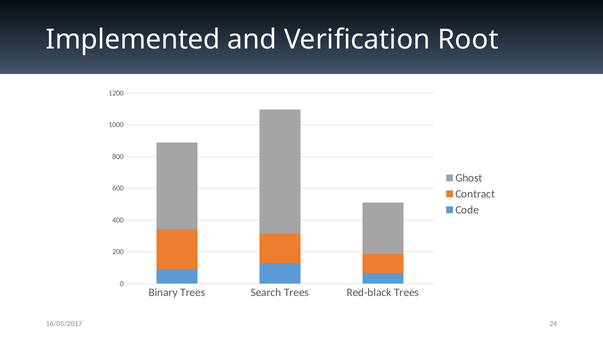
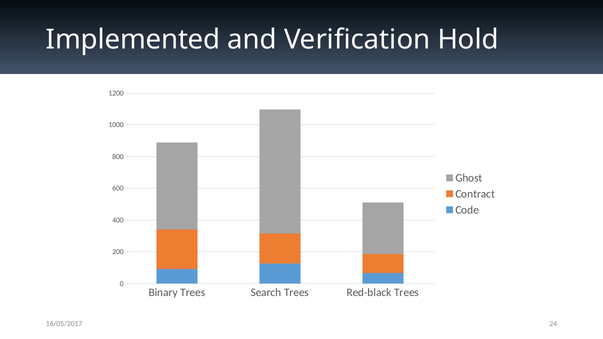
Root: Root -> Hold
